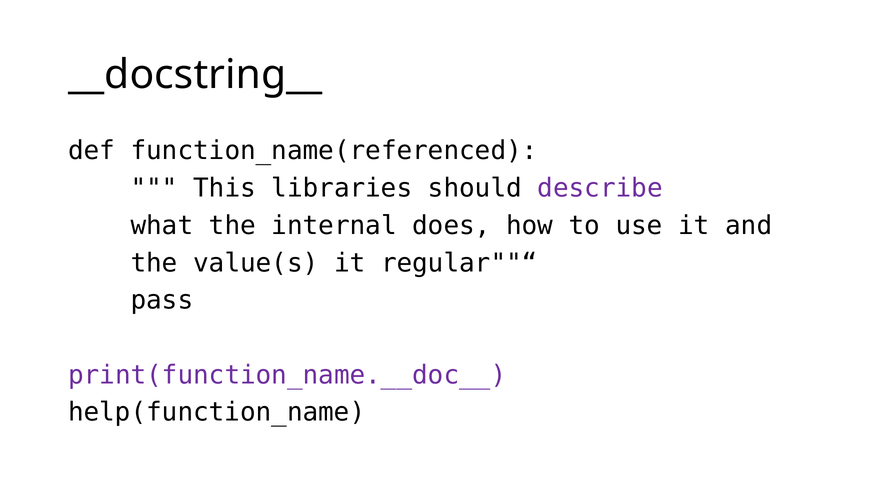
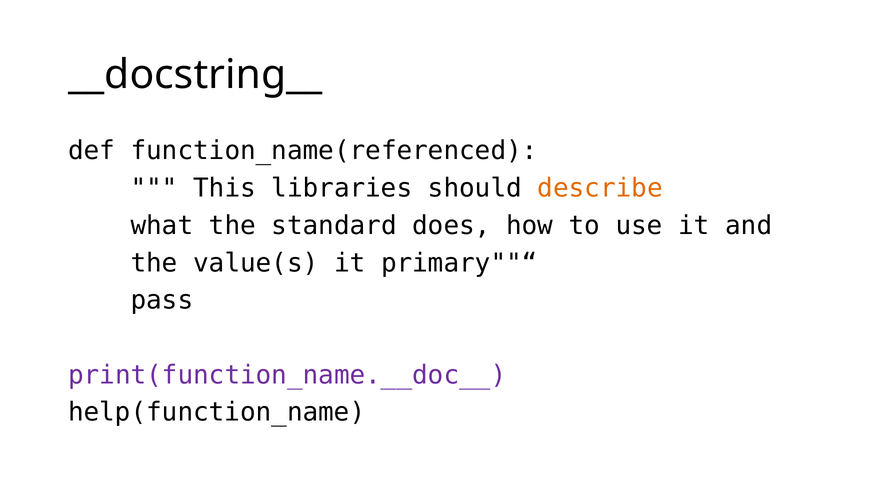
describe colour: purple -> orange
internal: internal -> standard
regular""“: regular""“ -> primary""“
